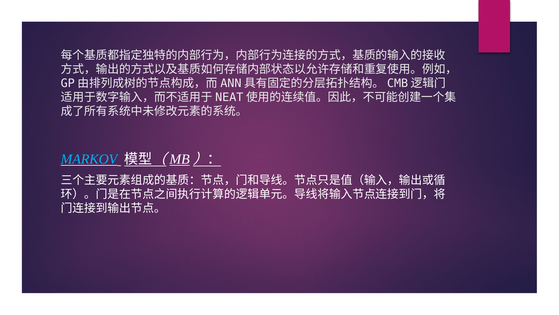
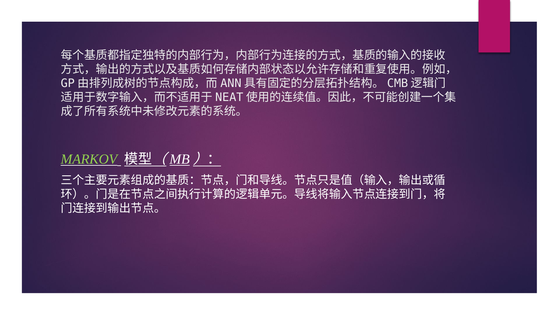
MARKOV colour: light blue -> light green
